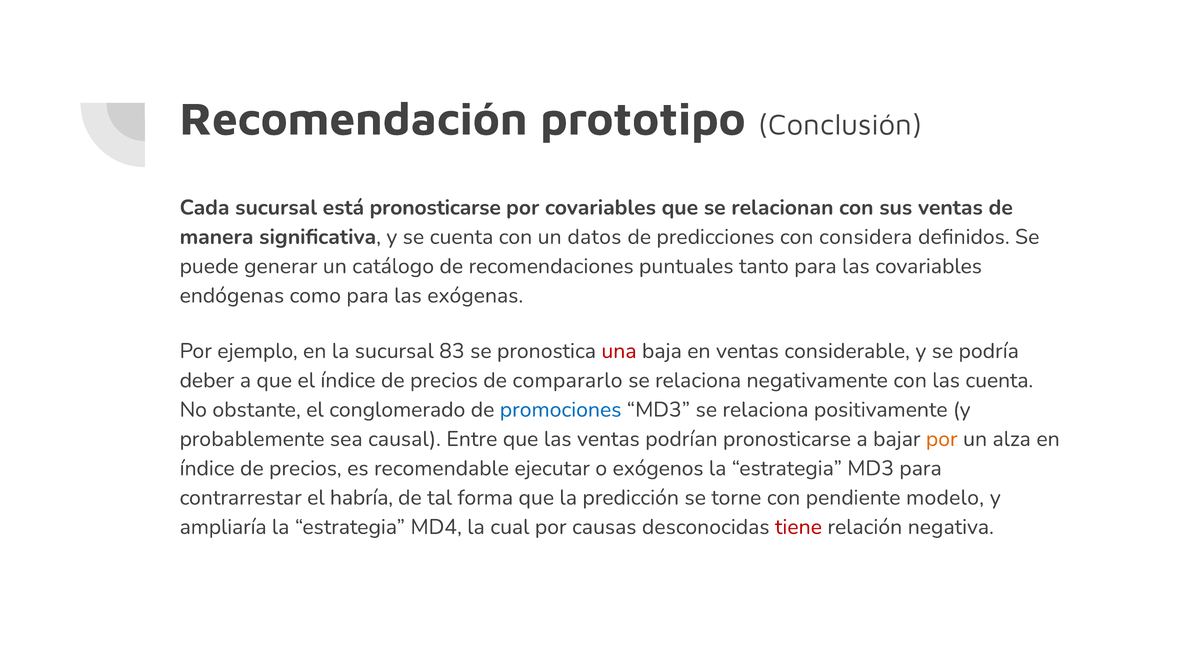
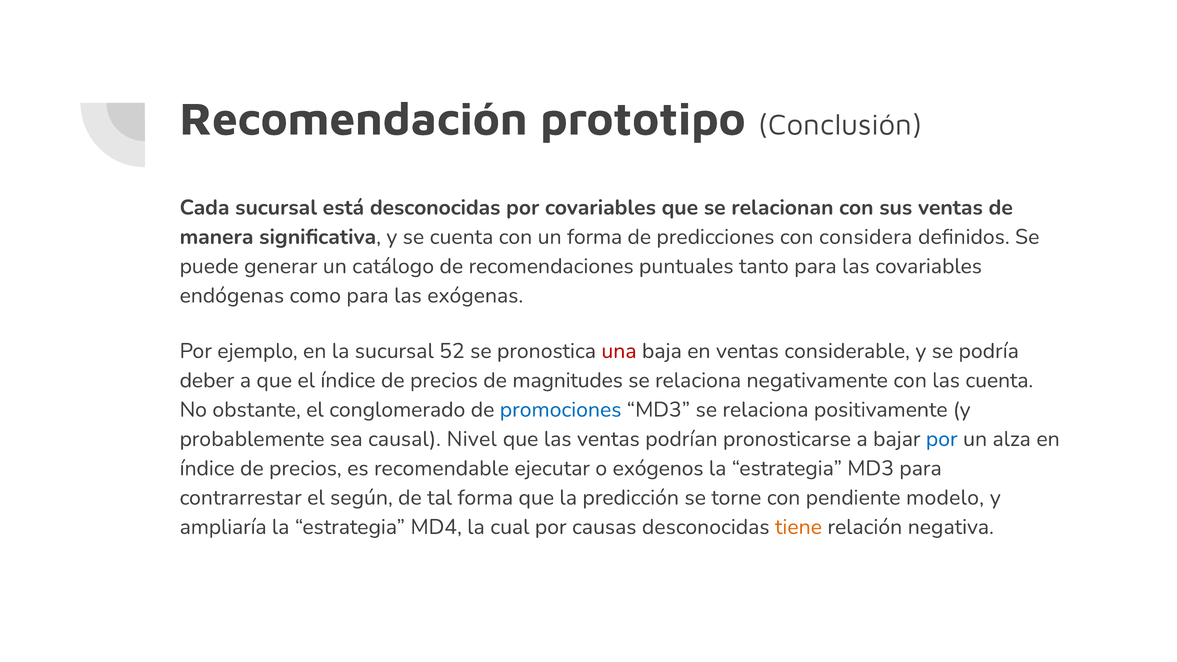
está pronosticarse: pronosticarse -> desconocidas
un datos: datos -> forma
83: 83 -> 52
compararlo: compararlo -> magnitudes
Entre: Entre -> Nivel
por at (942, 439) colour: orange -> blue
habría: habría -> según
tiene colour: red -> orange
